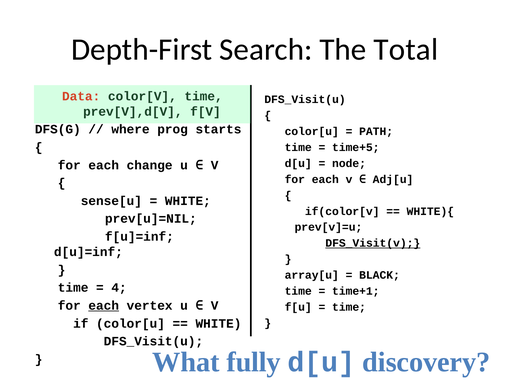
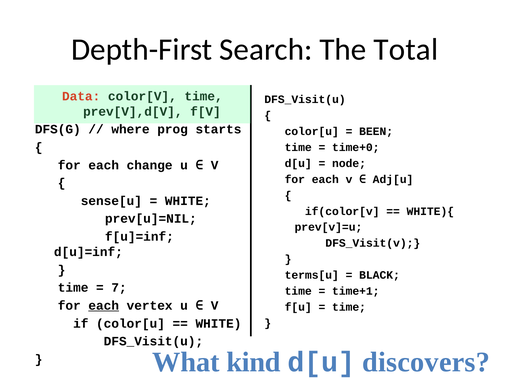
PATH: PATH -> BEEN
time+5: time+5 -> time+0
DFS_Visit(v underline: present -> none
array[u: array[u -> terms[u
4: 4 -> 7
fully: fully -> kind
discovery: discovery -> discovers
